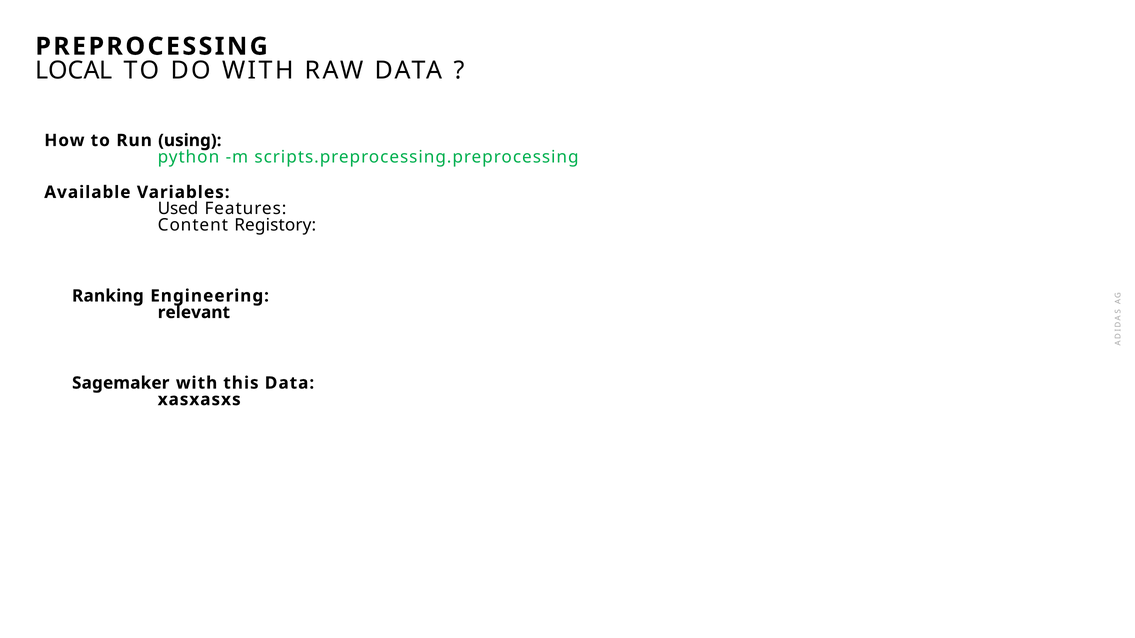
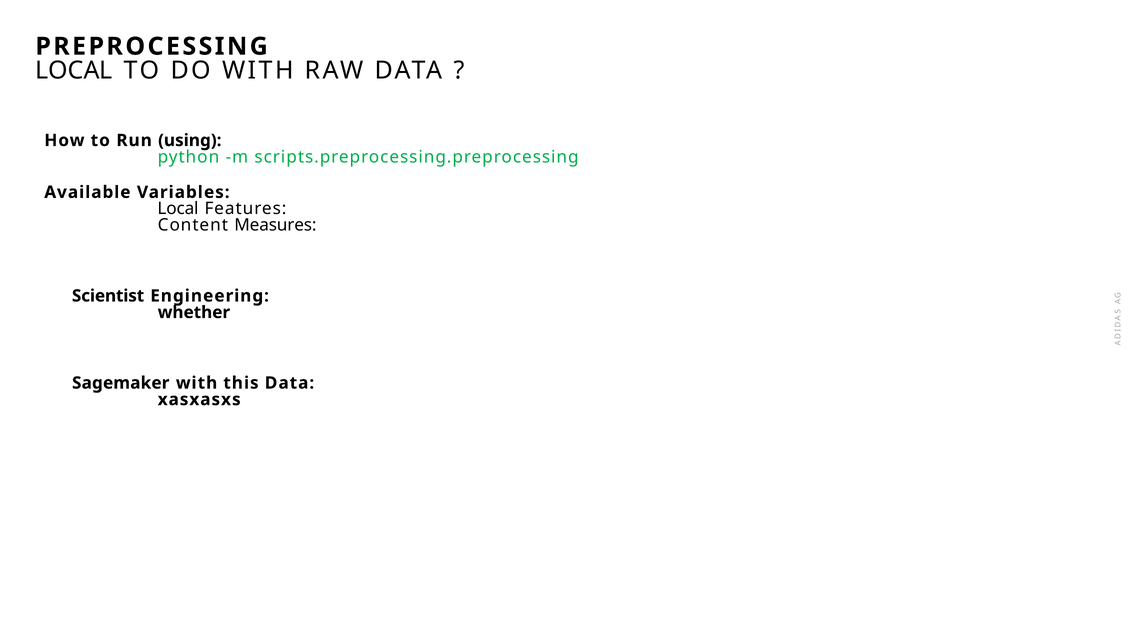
Used at (178, 209): Used -> Local
Registory: Registory -> Measures
Ranking: Ranking -> Scientist
relevant: relevant -> whether
